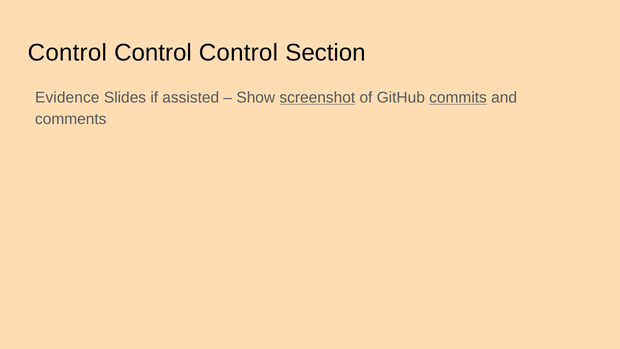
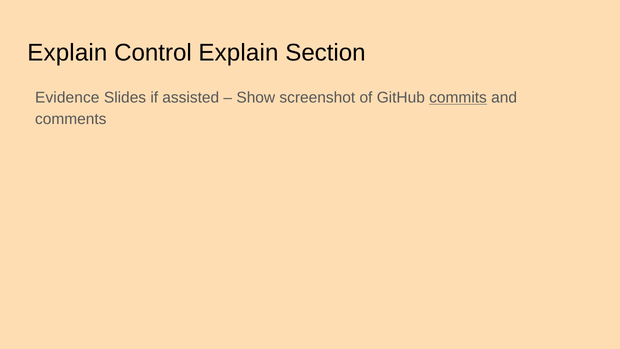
Control at (67, 53): Control -> Explain
Control at (238, 53): Control -> Explain
screenshot underline: present -> none
